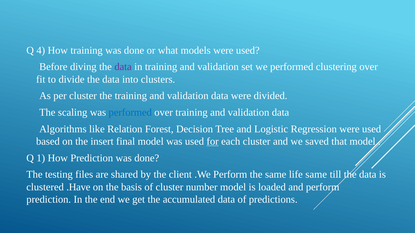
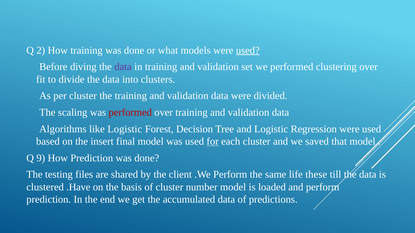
4: 4 -> 2
used at (248, 50) underline: none -> present
performed at (130, 113) colour: blue -> red
like Relation: Relation -> Logistic
1: 1 -> 9
life same: same -> these
